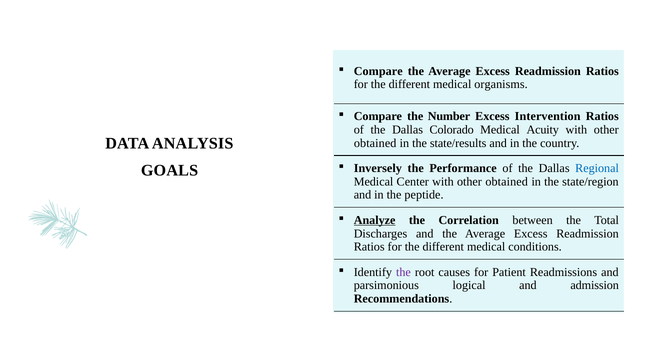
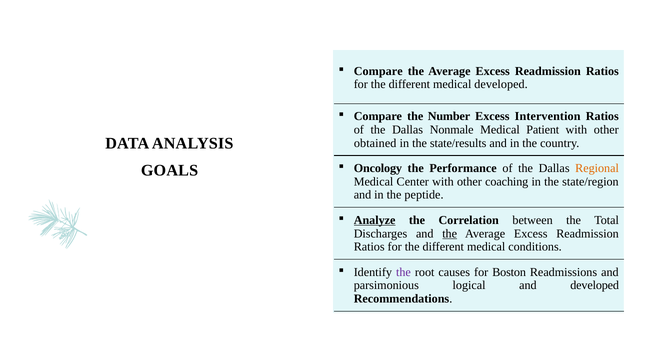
medical organisms: organisms -> developed
Colorado: Colorado -> Nonmale
Acuity: Acuity -> Patient
Inversely: Inversely -> Oncology
Regional colour: blue -> orange
Center with other obtained: obtained -> coaching
the at (450, 234) underline: none -> present
Patient: Patient -> Boston
and admission: admission -> developed
